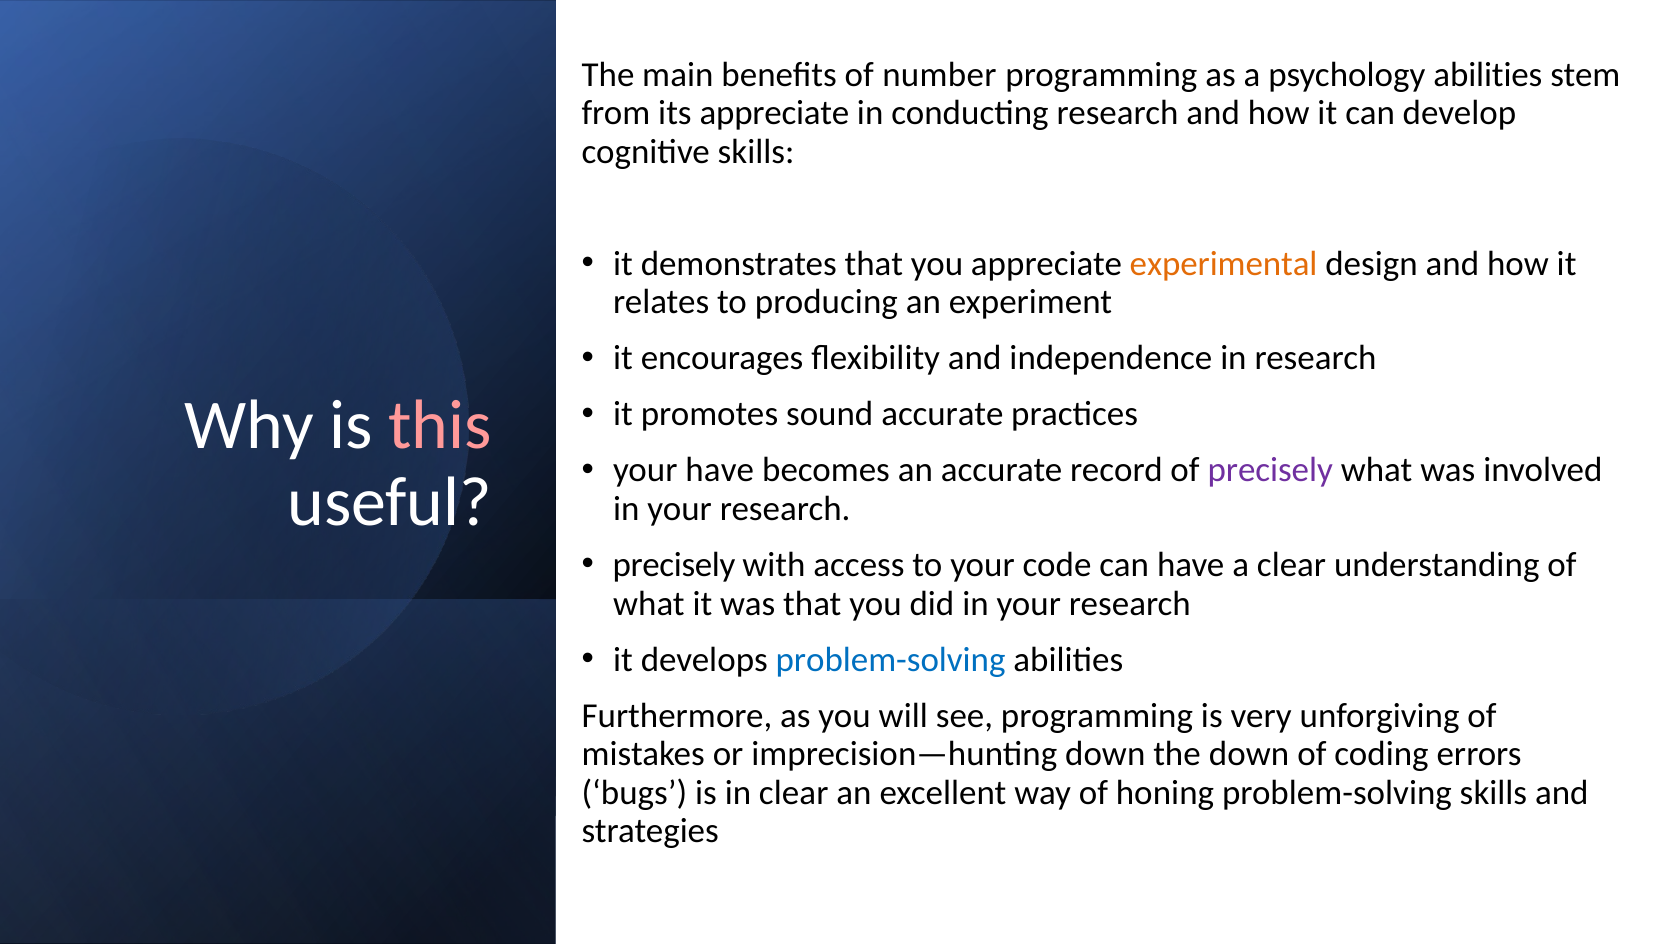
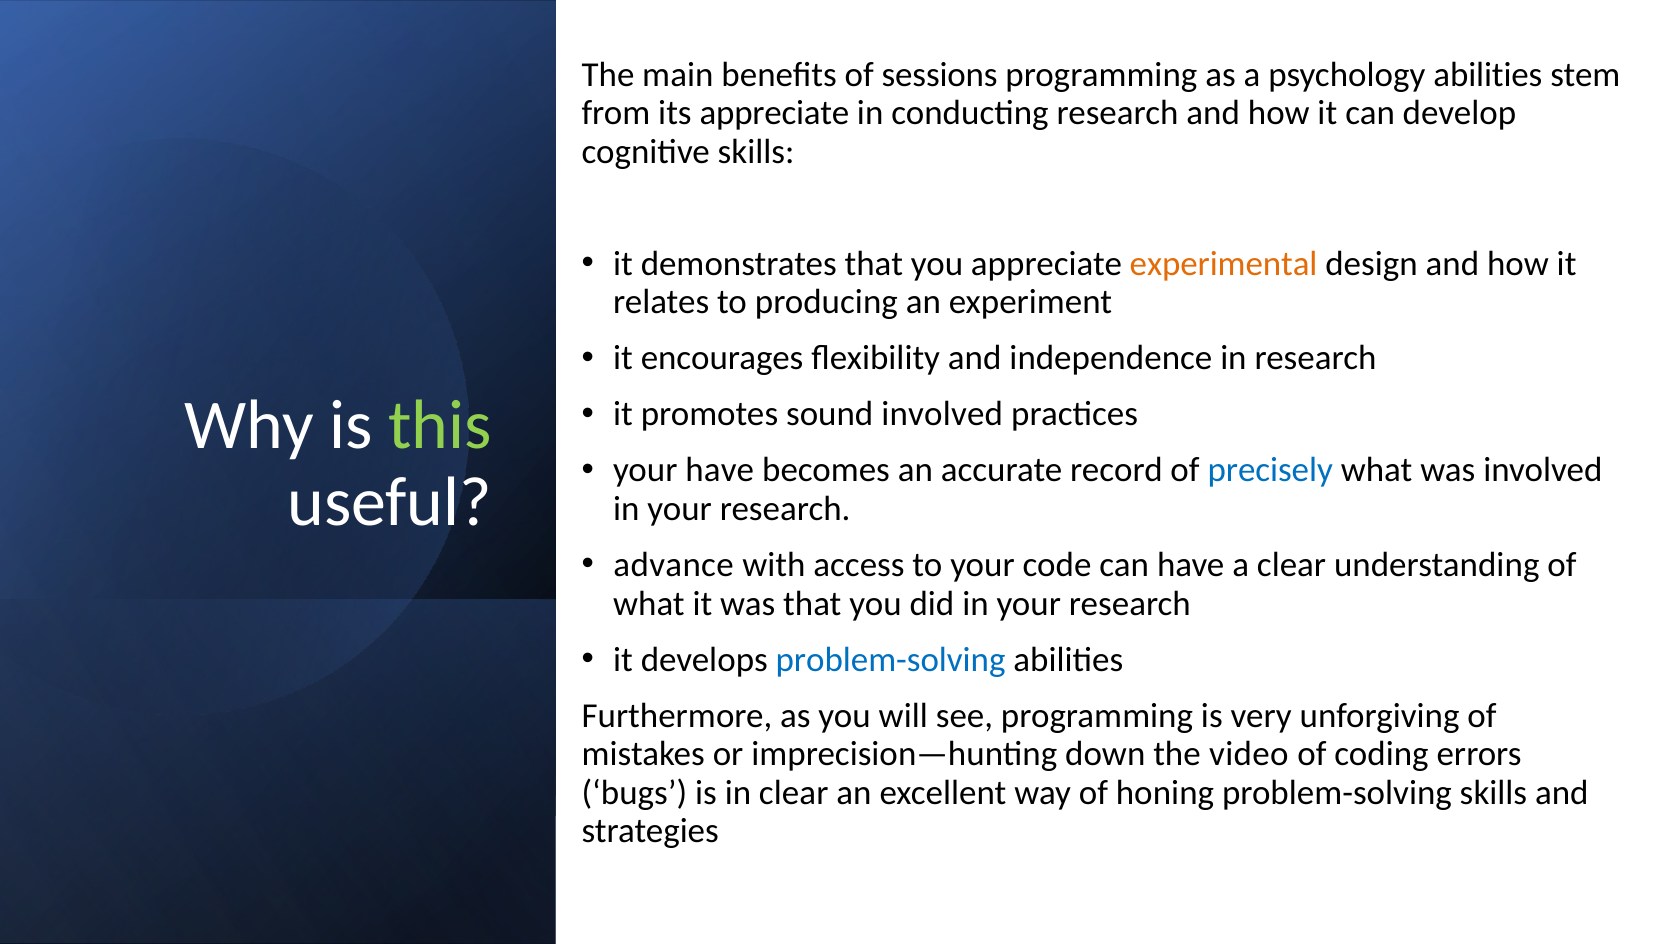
number: number -> sessions
sound accurate: accurate -> involved
this colour: pink -> light green
precisely at (1270, 470) colour: purple -> blue
precisely at (674, 565): precisely -> advance
the down: down -> video
